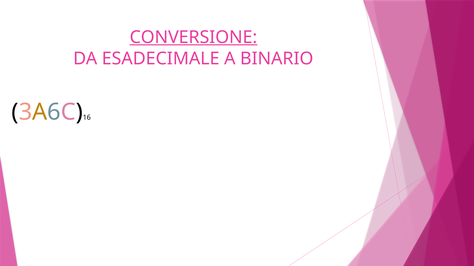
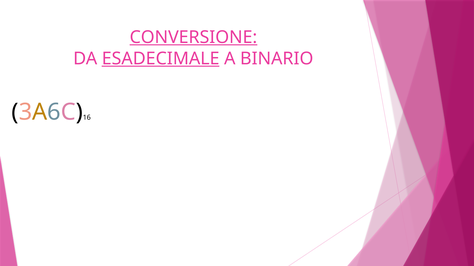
ESADECIMALE underline: none -> present
